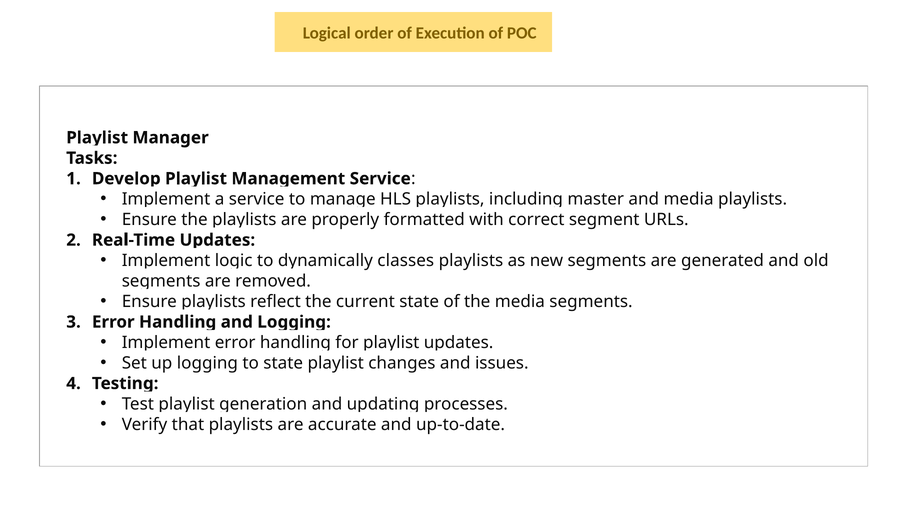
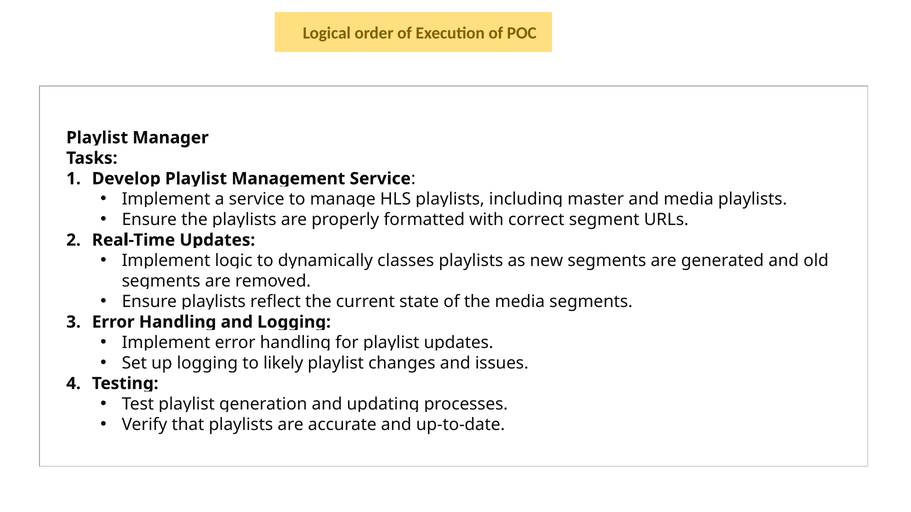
to state: state -> likely
